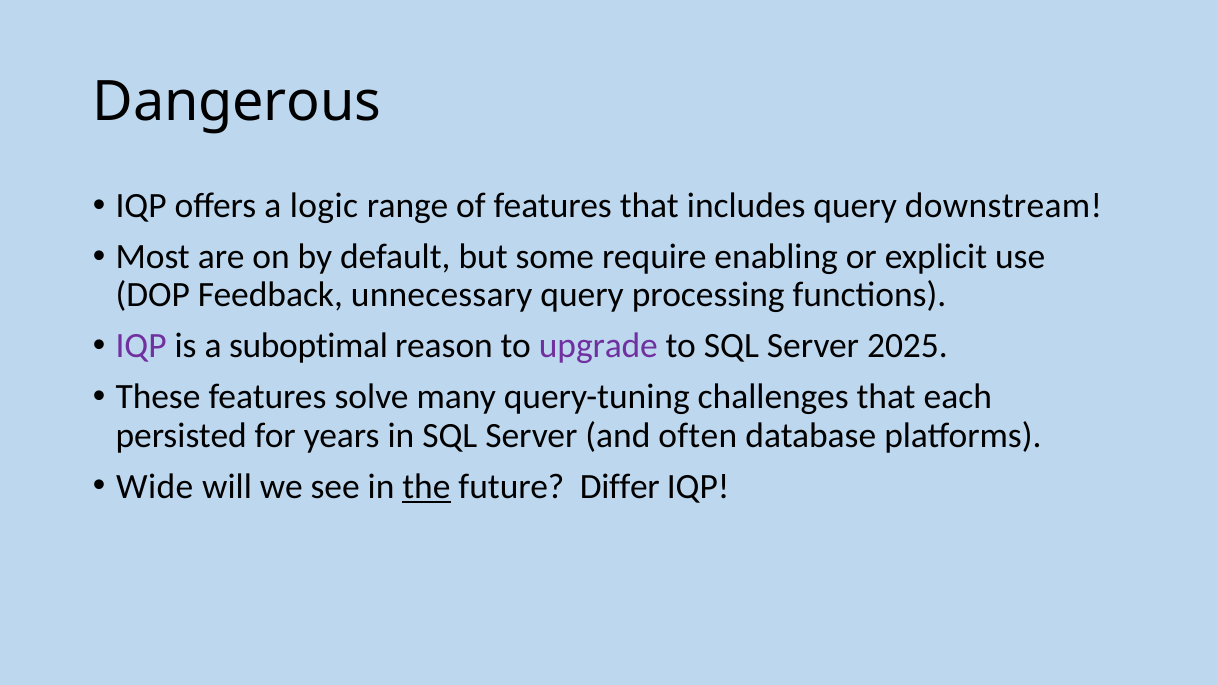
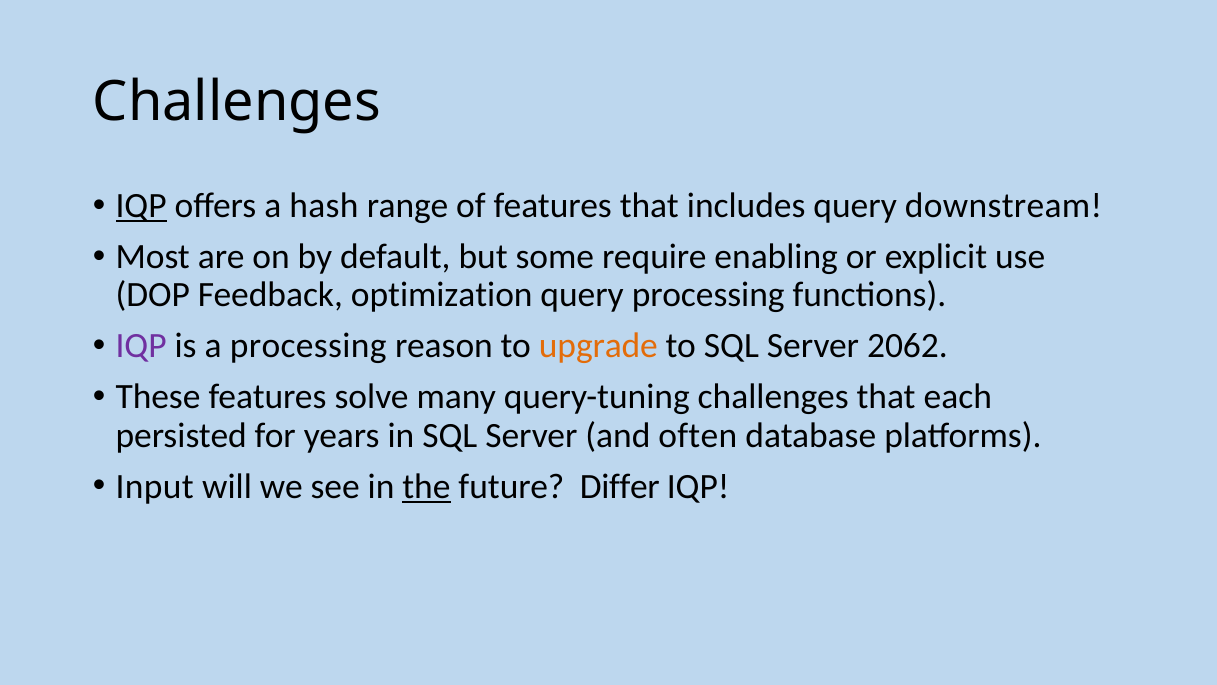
Dangerous at (237, 102): Dangerous -> Challenges
IQP at (141, 206) underline: none -> present
logic: logic -> hash
unnecessary: unnecessary -> optimization
a suboptimal: suboptimal -> processing
upgrade colour: purple -> orange
2025: 2025 -> 2062
Wide: Wide -> Input
